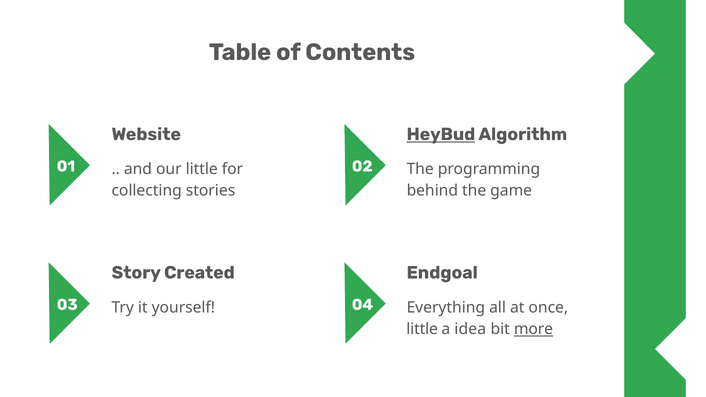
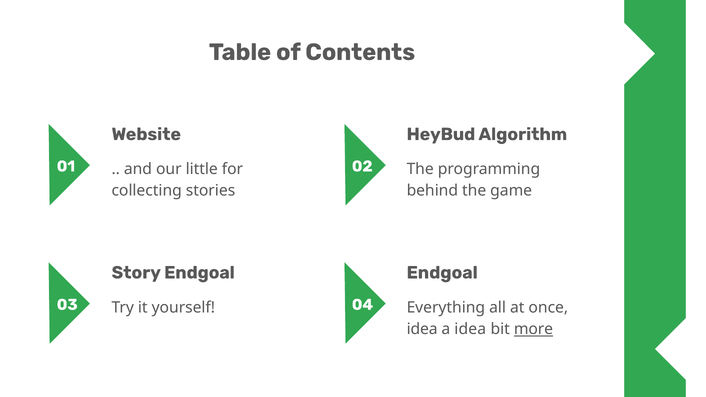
HeyBud underline: present -> none
Story Created: Created -> Endgoal
little at (422, 329): little -> idea
